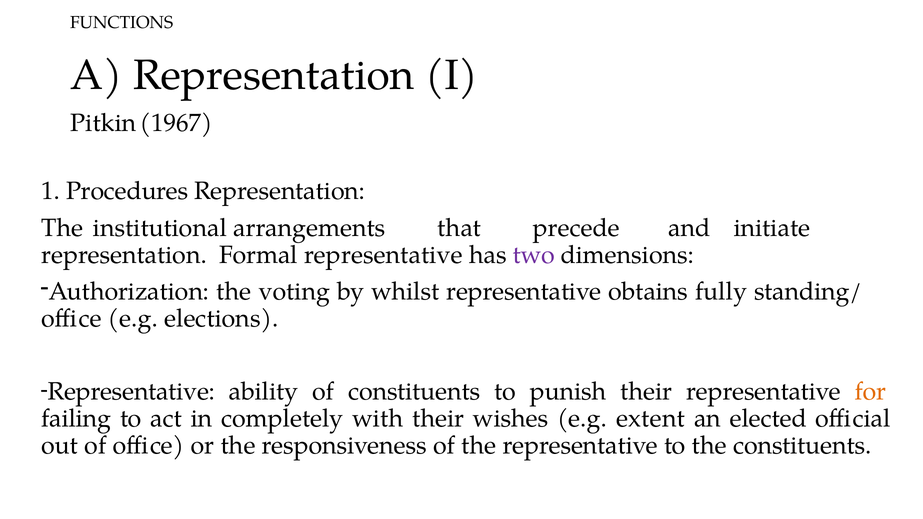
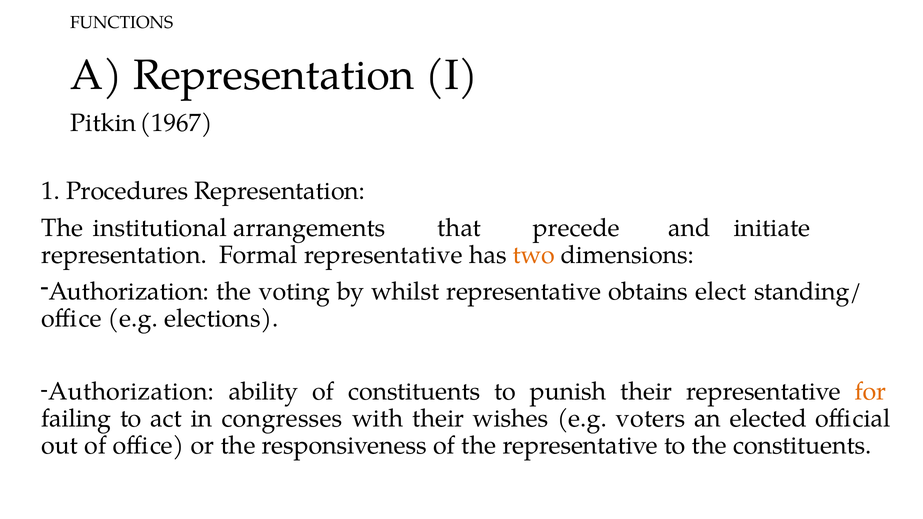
two colour: purple -> orange
fully: fully -> elect
Representative at (131, 391): Representative -> Authorization
completely: completely -> congresses
extent: extent -> voters
